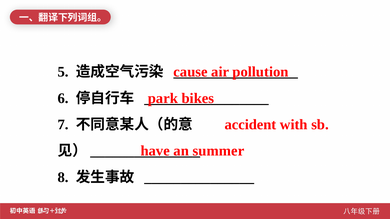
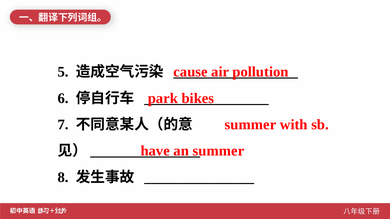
accident at (251, 125): accident -> summer
